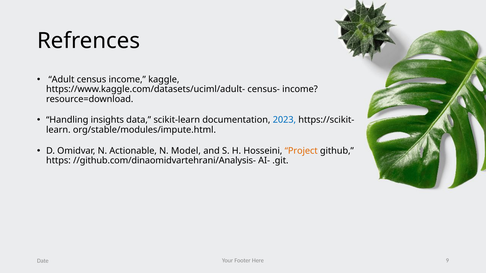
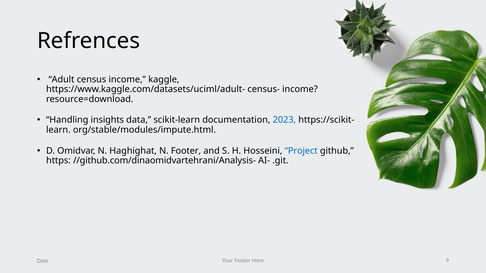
Actionable: Actionable -> Haghighat
N Model: Model -> Footer
Project colour: orange -> blue
